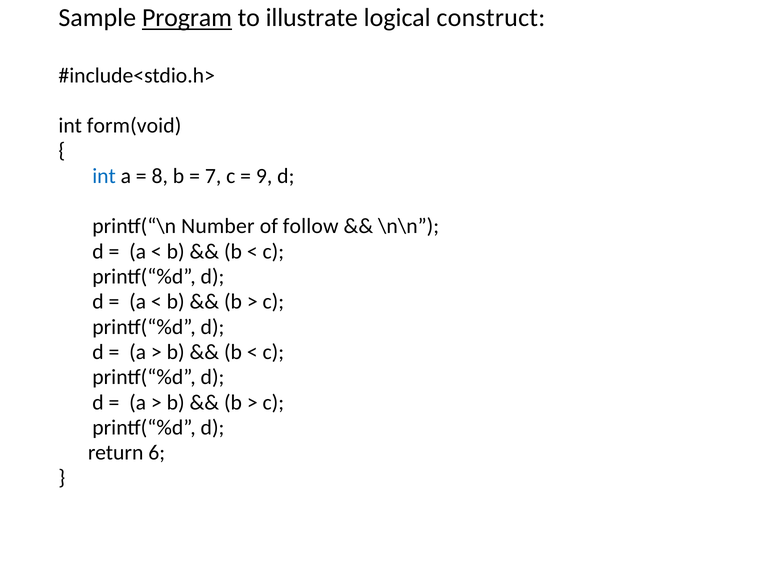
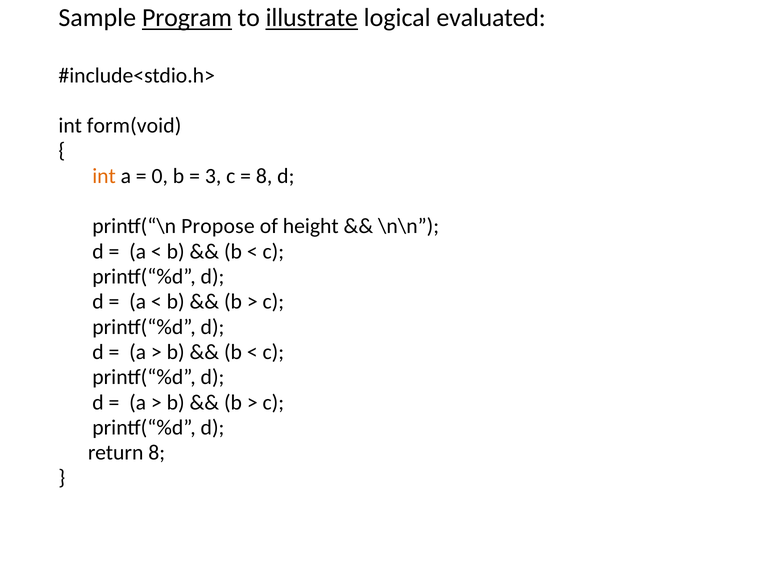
illustrate underline: none -> present
construct: construct -> evaluated
int at (104, 176) colour: blue -> orange
8: 8 -> 0
7: 7 -> 3
9 at (264, 176): 9 -> 8
Number: Number -> Propose
follow: follow -> height
return 6: 6 -> 8
